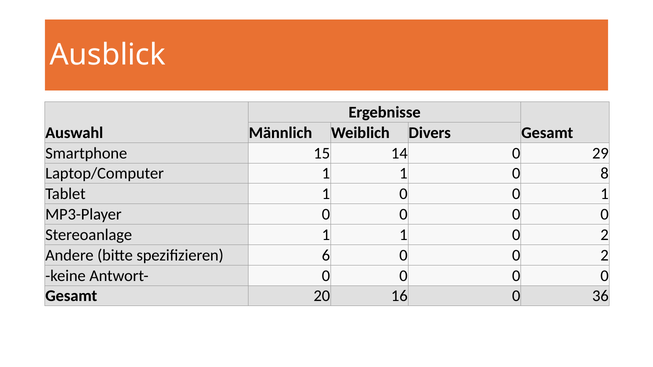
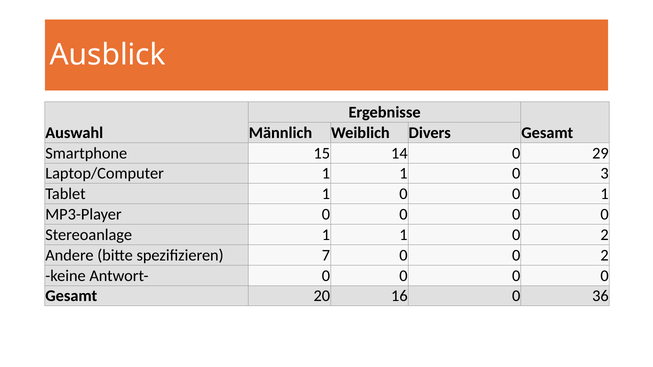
8: 8 -> 3
6: 6 -> 7
